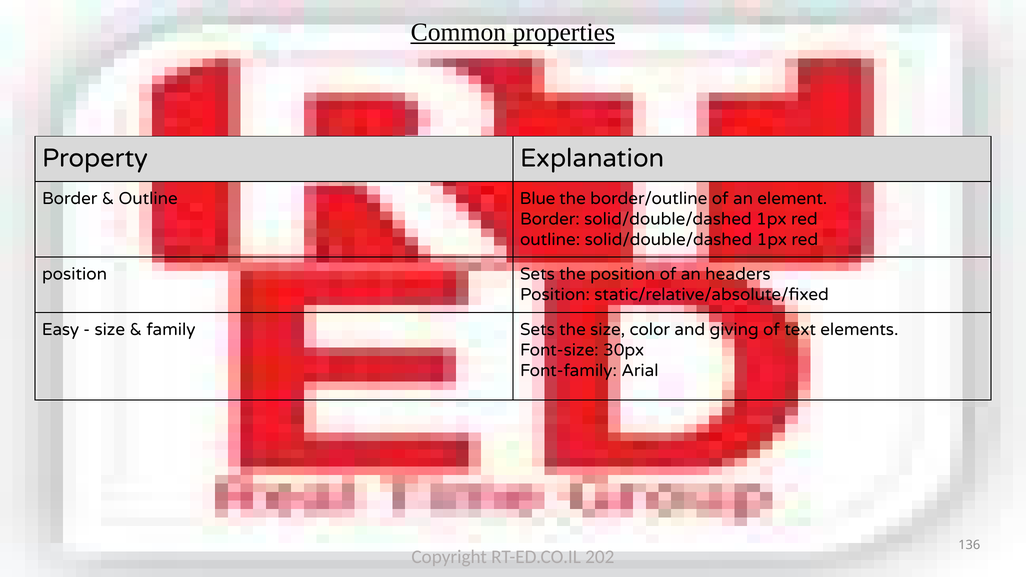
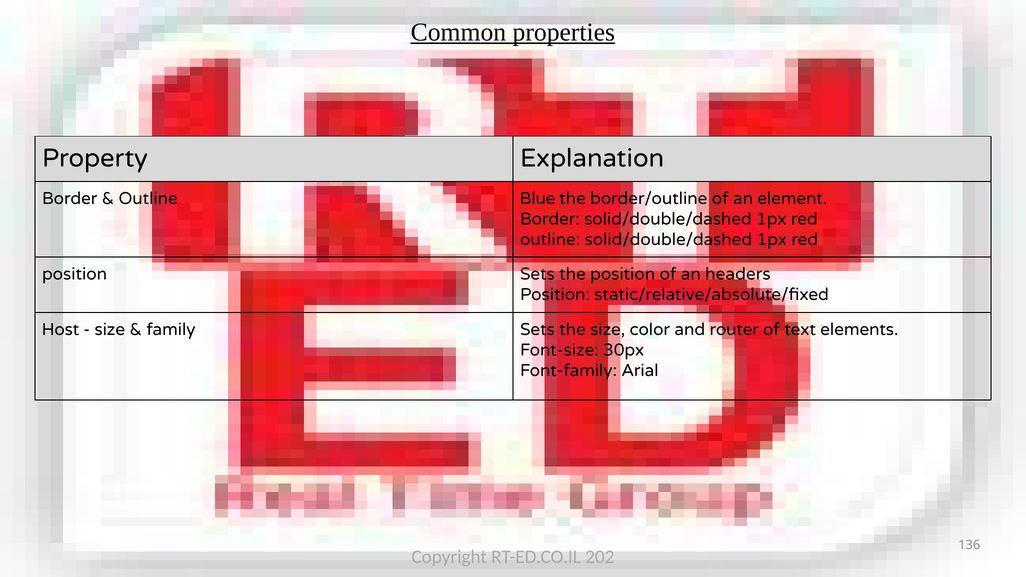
Easy: Easy -> Host
giving: giving -> router
